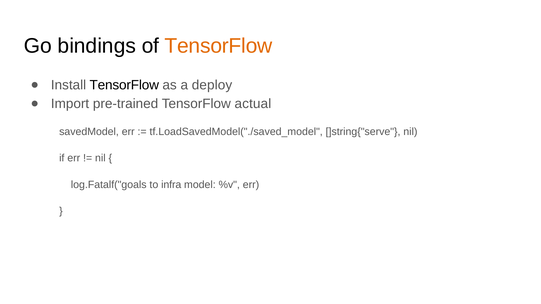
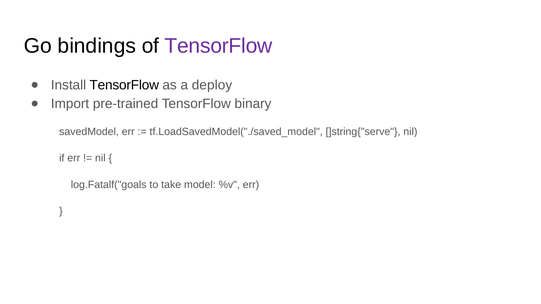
TensorFlow at (218, 46) colour: orange -> purple
actual: actual -> binary
infra: infra -> take
